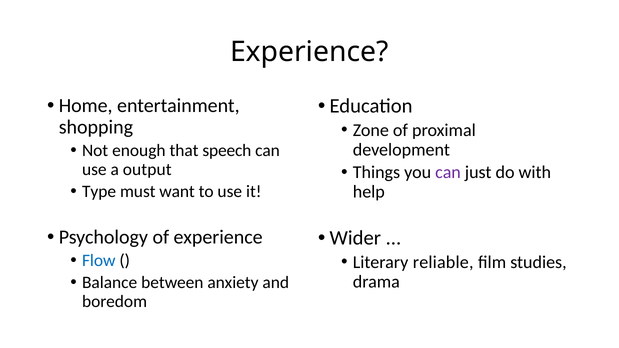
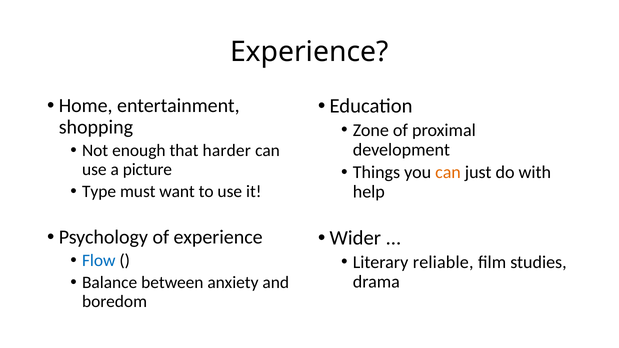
speech: speech -> harder
output: output -> picture
can at (448, 172) colour: purple -> orange
